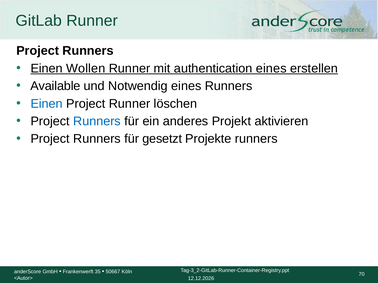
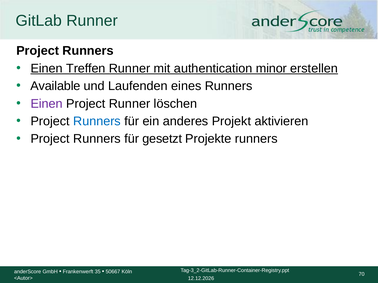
Wollen: Wollen -> Treffen
authentication eines: eines -> minor
Notwendig: Notwendig -> Laufenden
Einen at (47, 104) colour: blue -> purple
